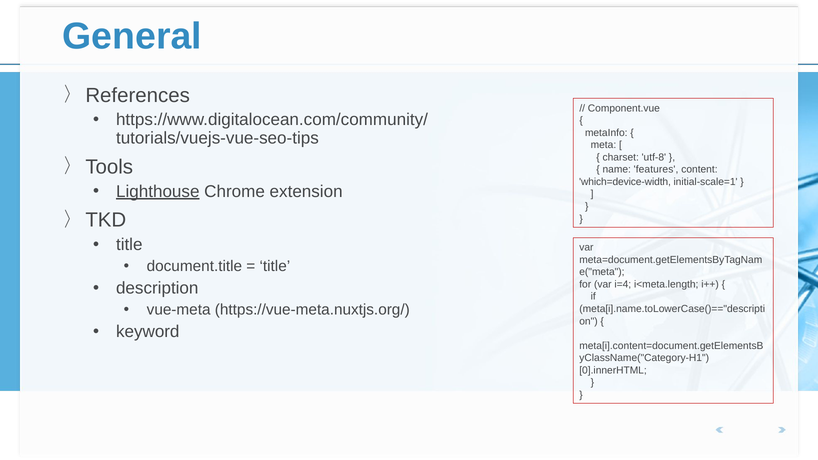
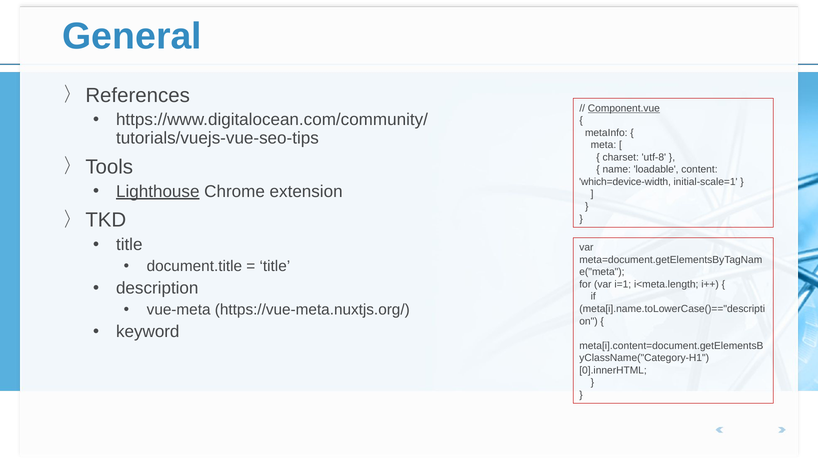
Component.vue underline: none -> present
features: features -> loadable
i=4: i=4 -> i=1
